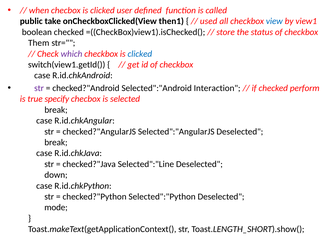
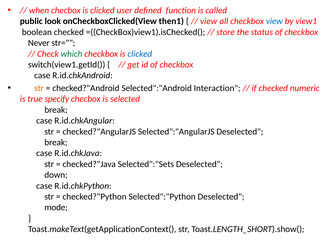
take: take -> look
used at (209, 21): used -> view
Them: Them -> Never
which colour: purple -> green
str at (39, 88) colour: purple -> orange
perform: perform -> numeric
Selected":"Line: Selected":"Line -> Selected":"Sets
